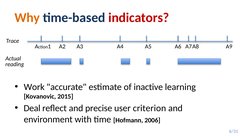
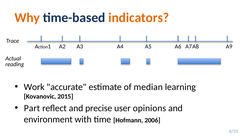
indicators colour: red -> orange
inactive: inactive -> median
Deal: Deal -> Part
criterion: criterion -> opinions
